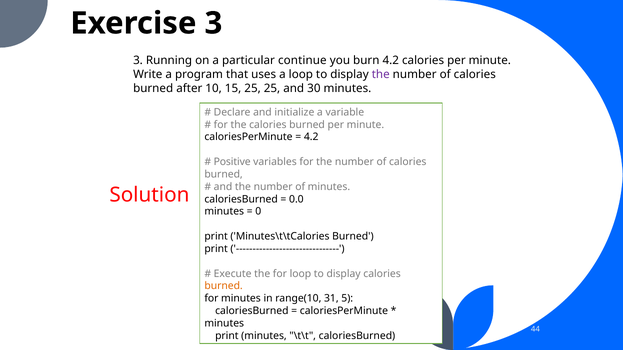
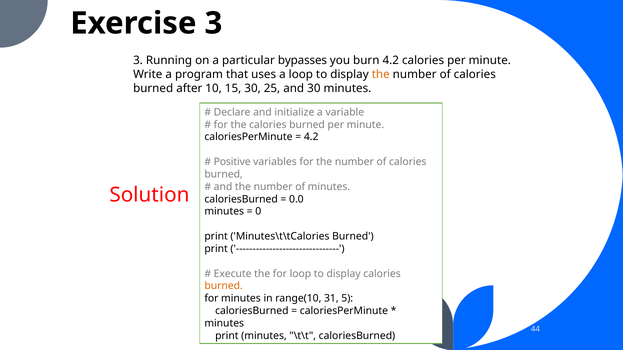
continue: continue -> bypasses
the at (381, 75) colour: purple -> orange
15 25: 25 -> 30
